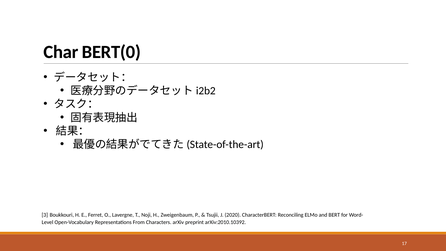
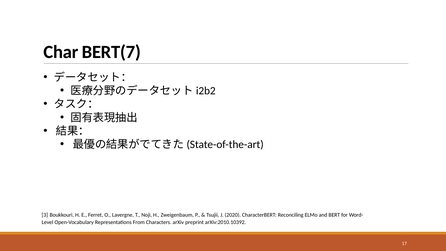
BERT(0: BERT(0 -> BERT(7
